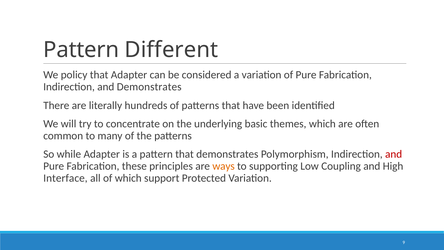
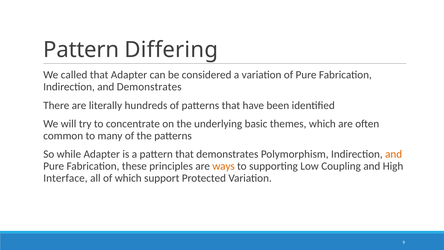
Different: Different -> Differing
policy: policy -> called
and at (394, 154) colour: red -> orange
